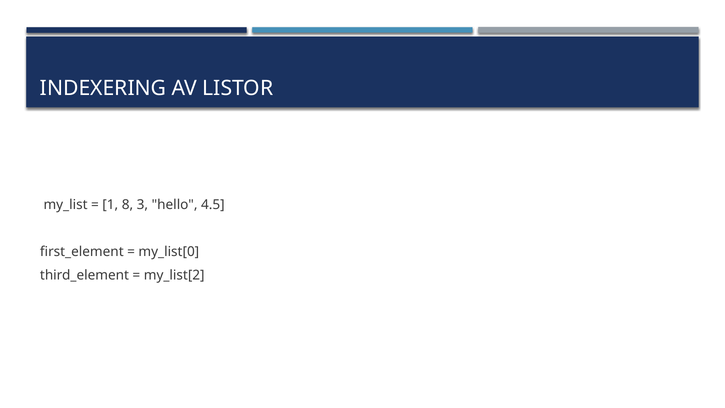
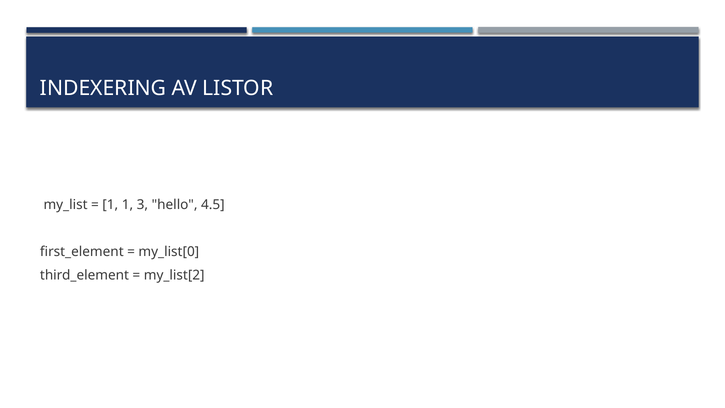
1 8: 8 -> 1
